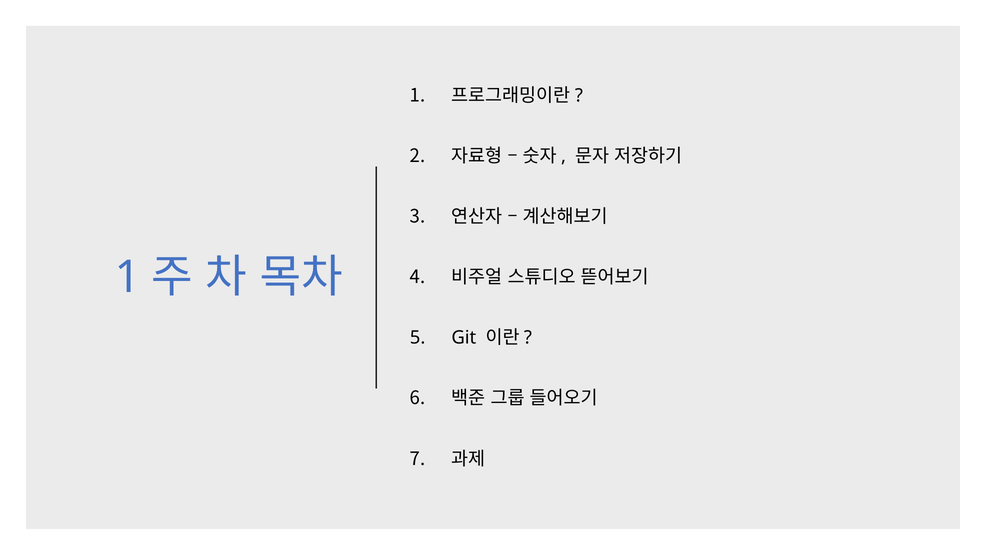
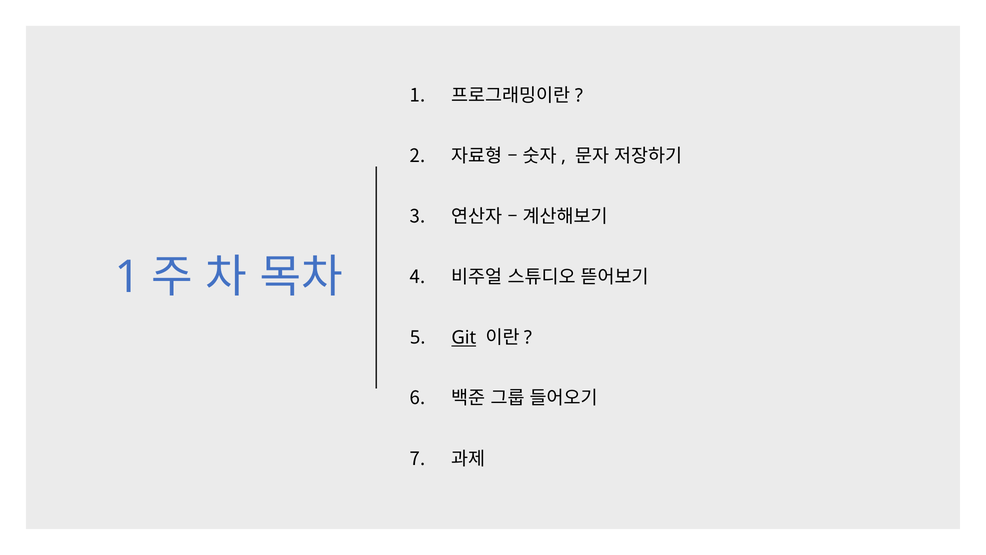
Git underline: none -> present
